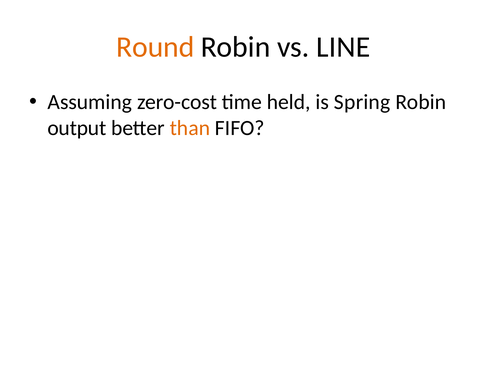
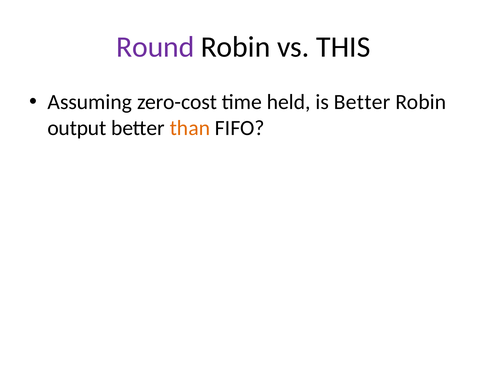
Round colour: orange -> purple
LINE: LINE -> THIS
is Spring: Spring -> Better
